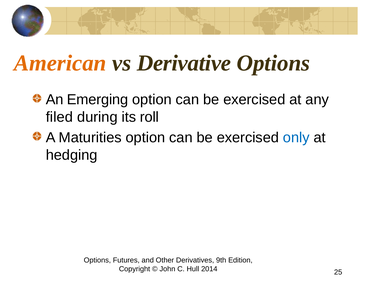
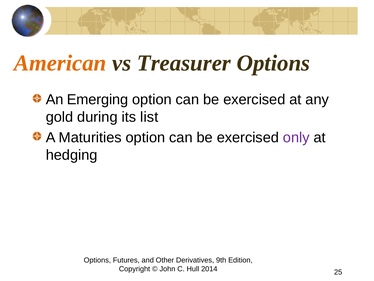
Derivative: Derivative -> Treasurer
filed: filed -> gold
roll: roll -> list
only colour: blue -> purple
